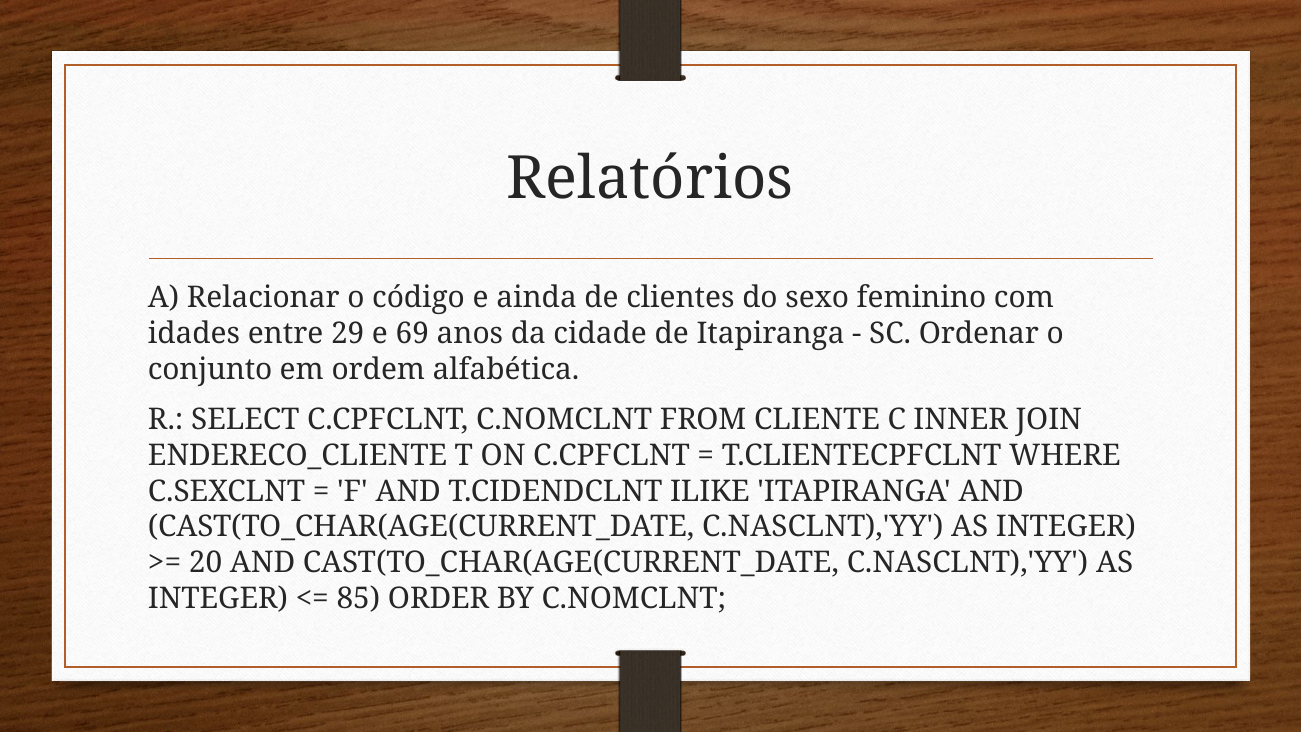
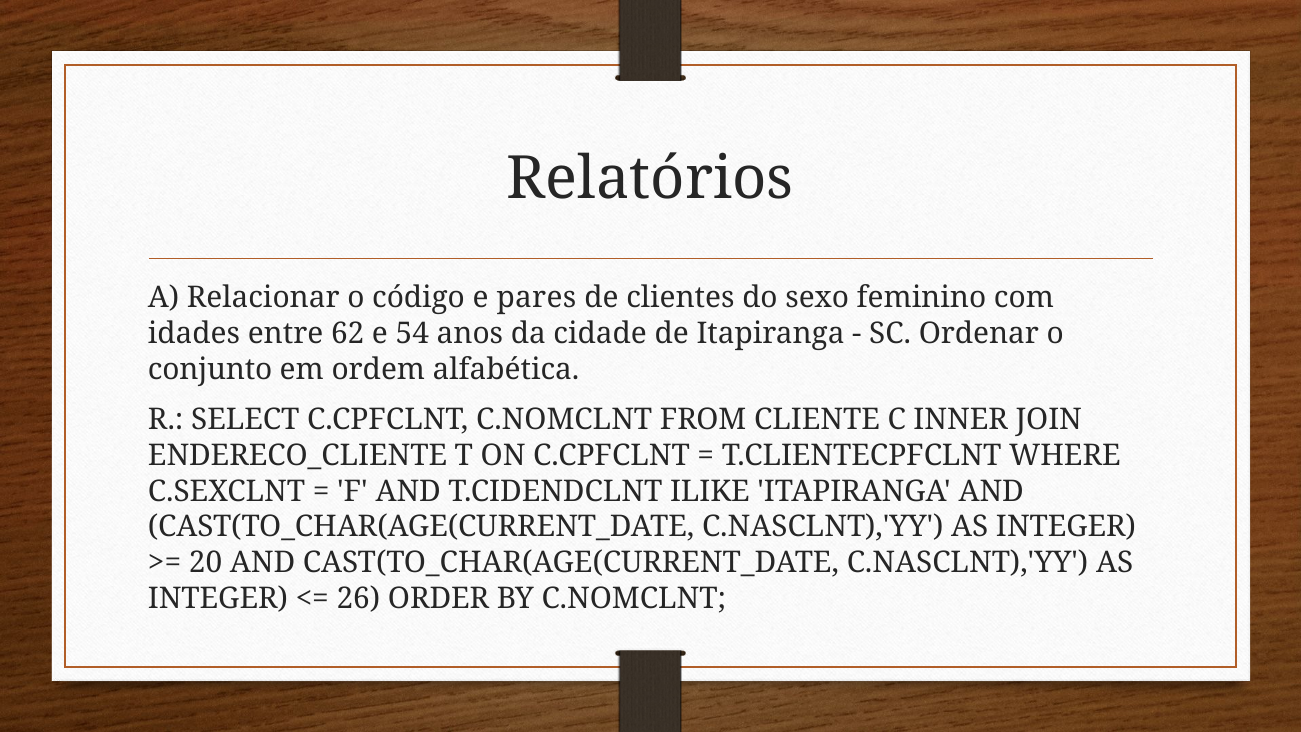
ainda: ainda -> pares
29: 29 -> 62
69: 69 -> 54
85: 85 -> 26
